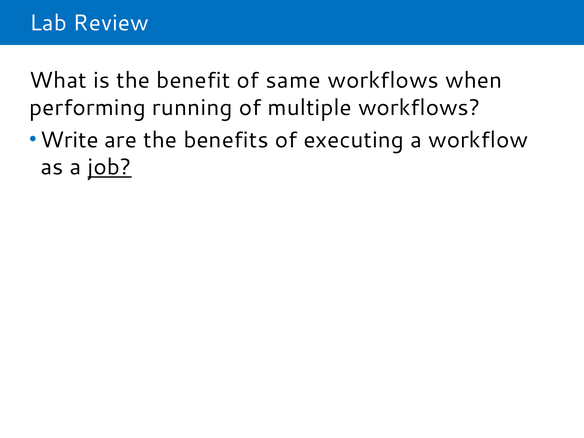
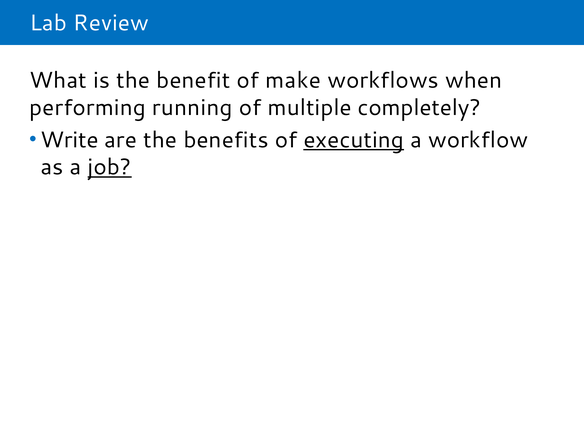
same: same -> make
multiple workflows: workflows -> completely
executing underline: none -> present
